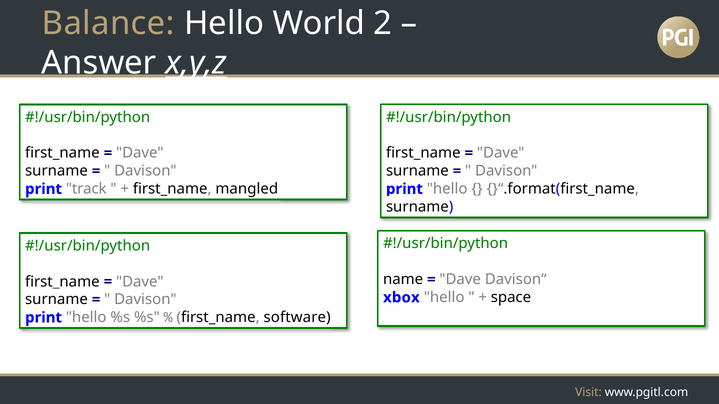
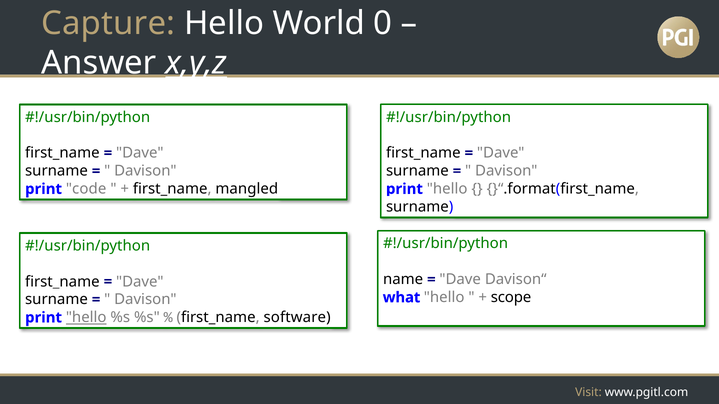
Balance: Balance -> Capture
2: 2 -> 0
track: track -> code
xbox: xbox -> what
space: space -> scope
hello at (86, 318) underline: none -> present
